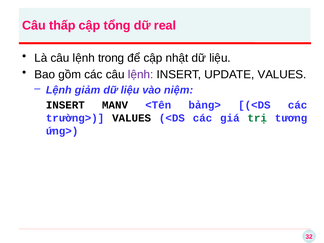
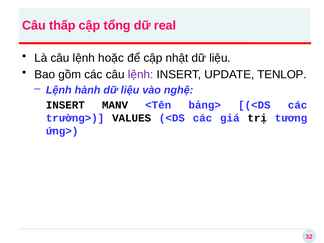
trong: trong -> hoặc
UPDATE VALUES: VALUES -> TENLOP
giảm: giảm -> hành
niệm: niệm -> nghệ
trị colour: green -> black
